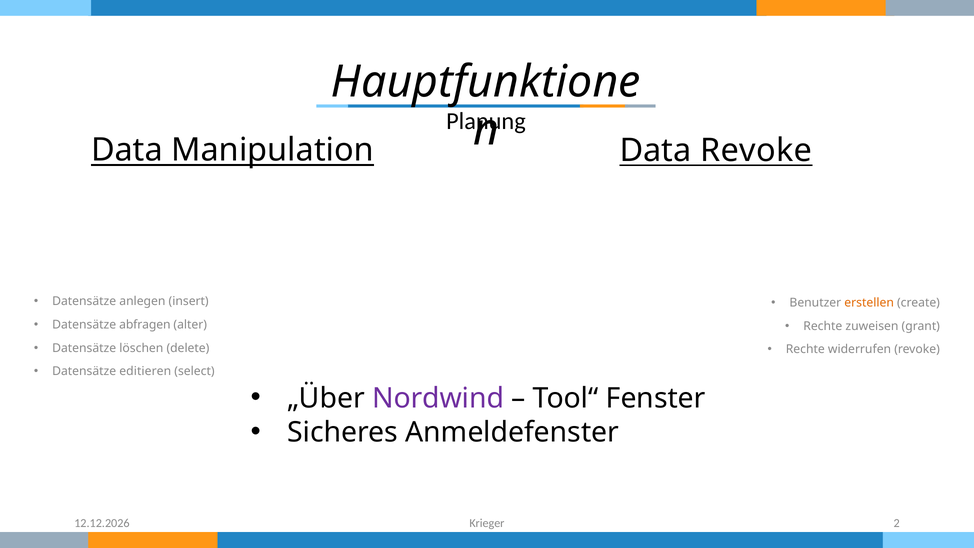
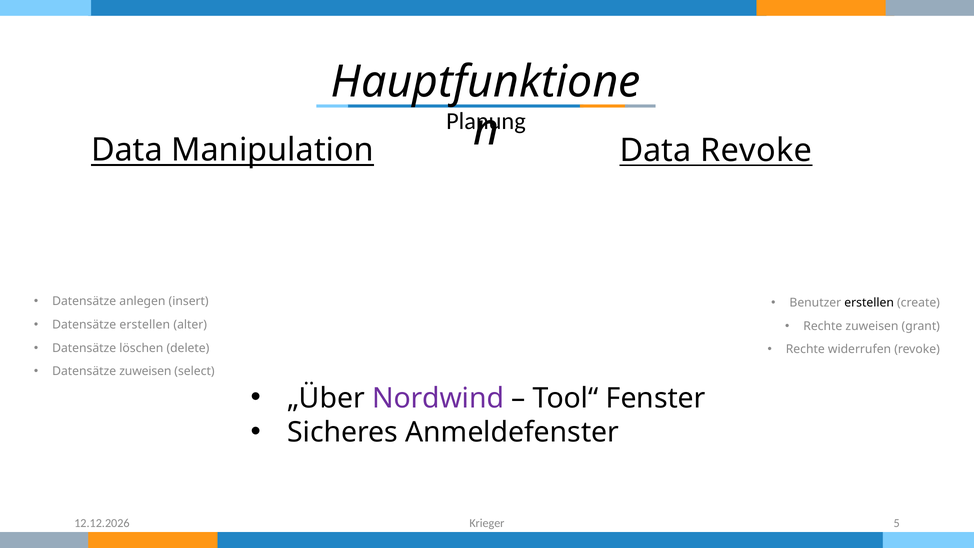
erstellen at (869, 303) colour: orange -> black
Datensätze abfragen: abfragen -> erstellen
Datensätze editieren: editieren -> zuweisen
2: 2 -> 5
